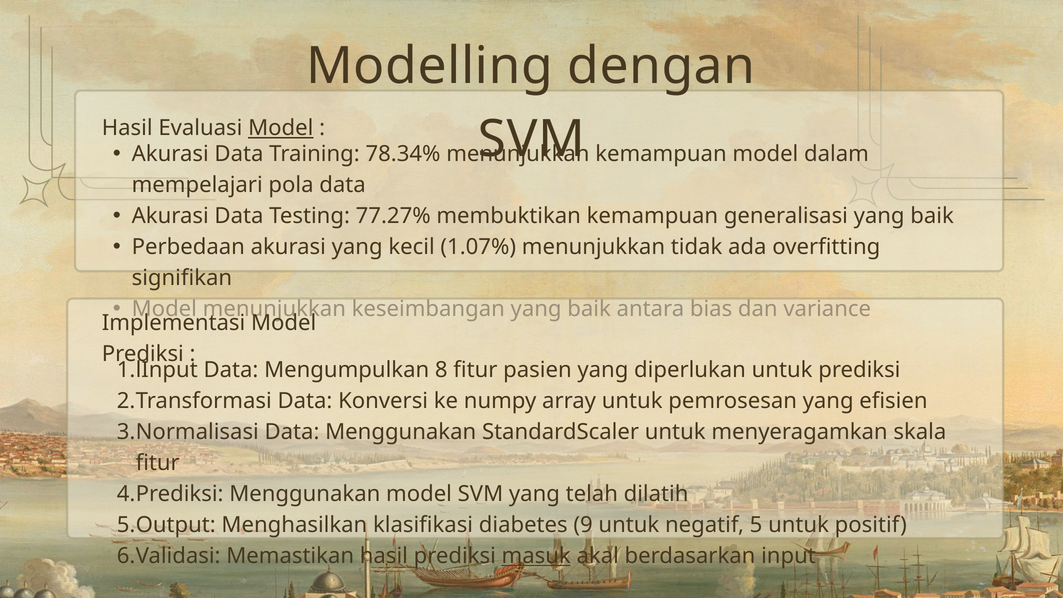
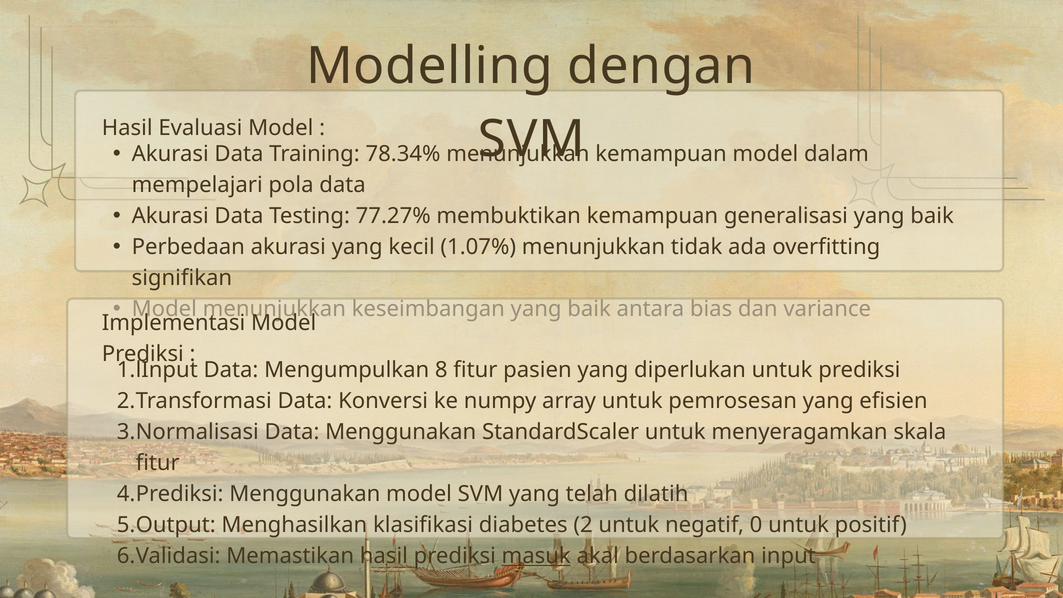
Model at (281, 128) underline: present -> none
9: 9 -> 2
5: 5 -> 0
